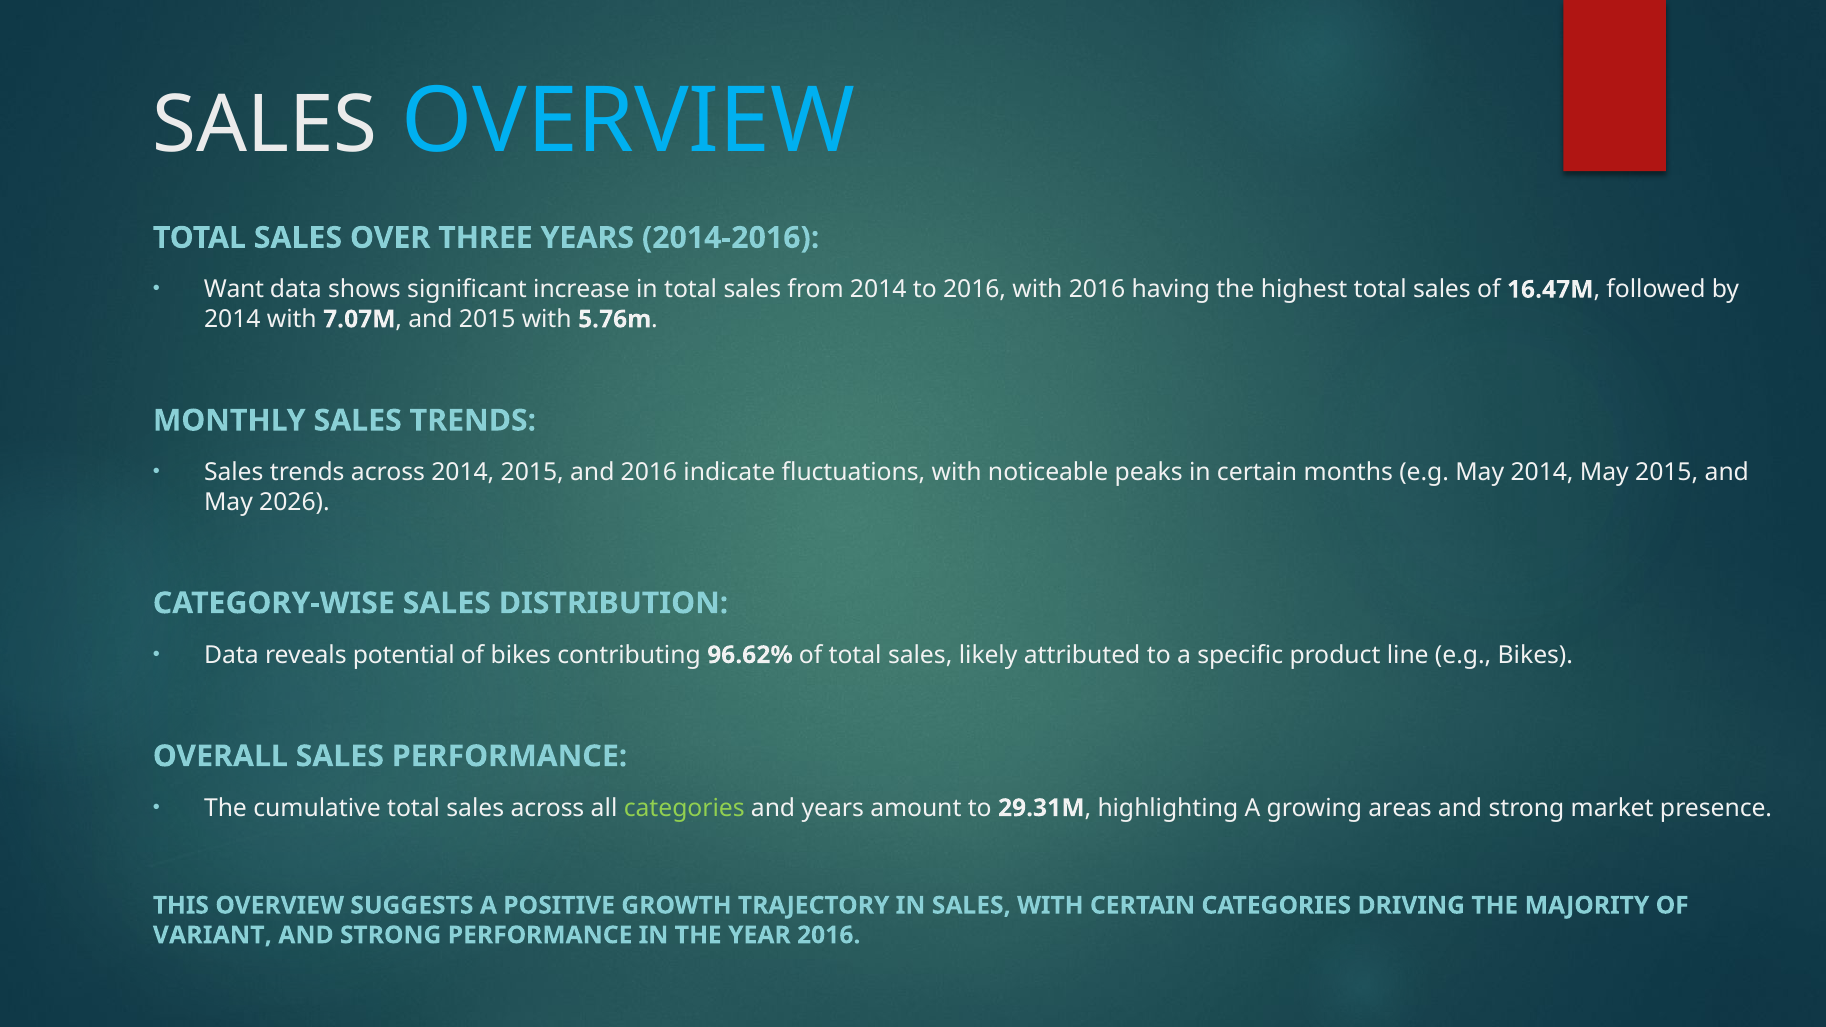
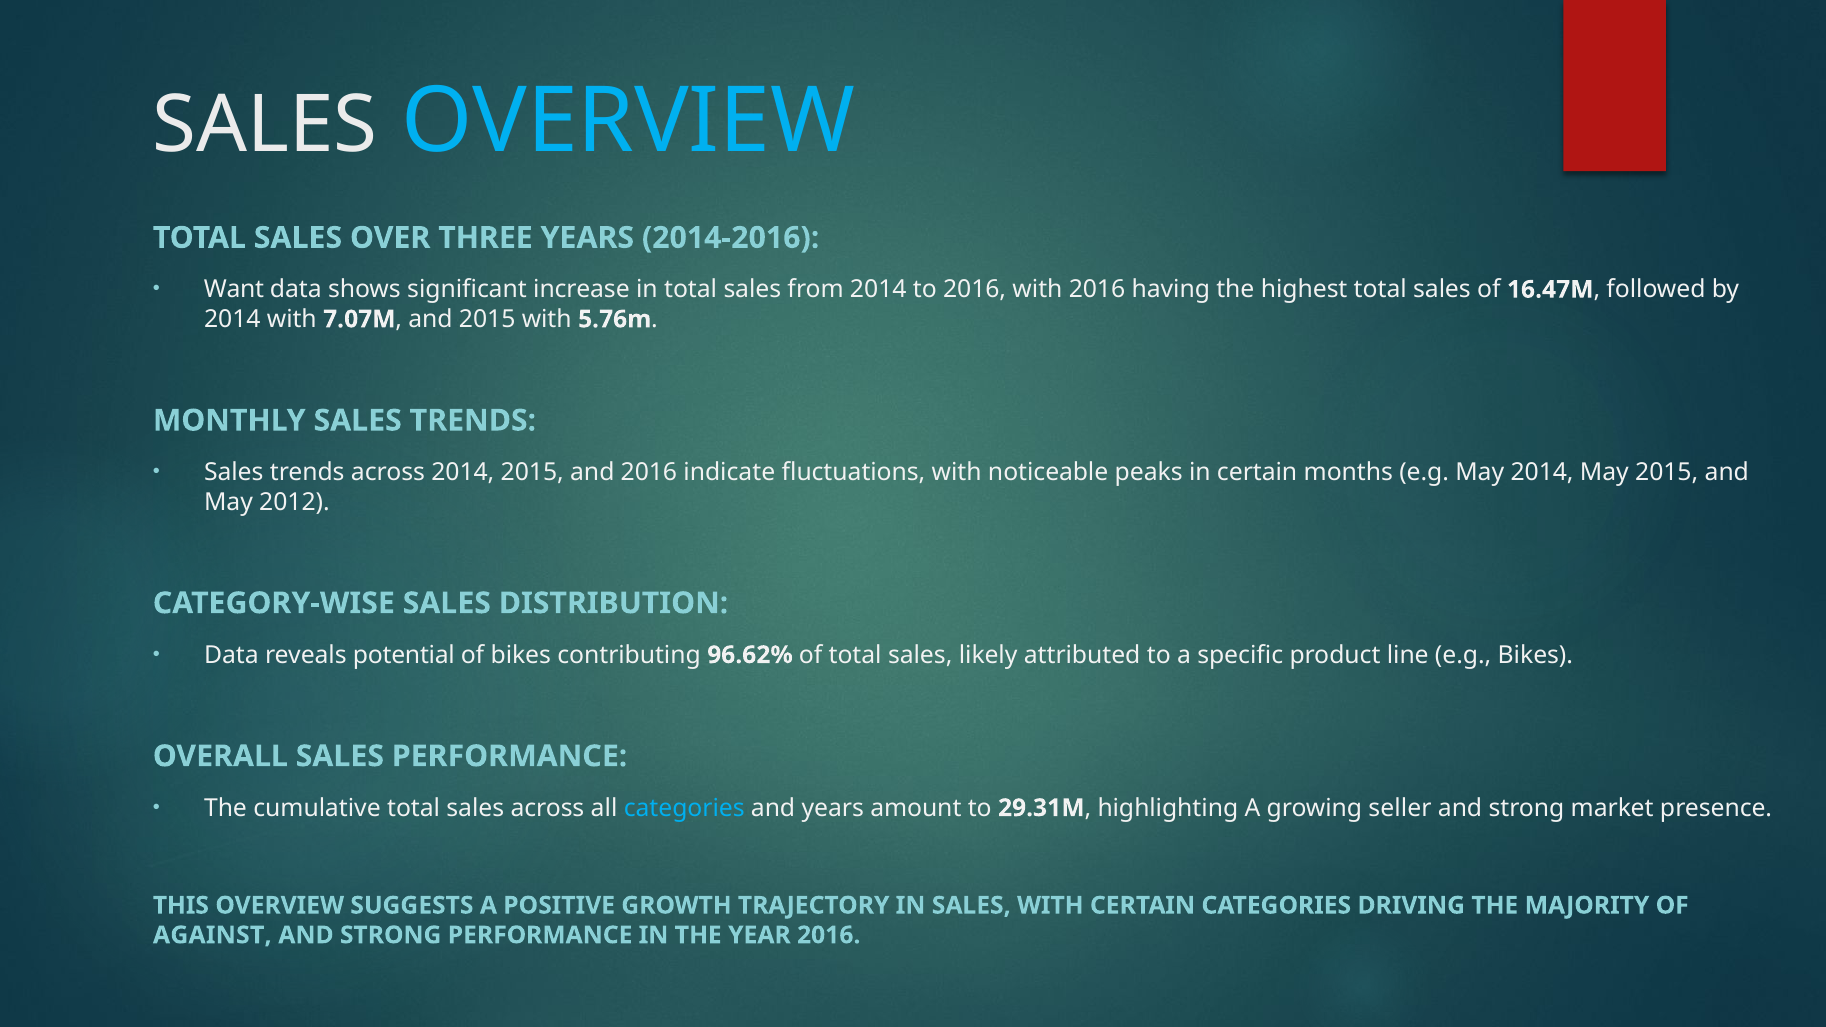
2026: 2026 -> 2012
categories at (684, 808) colour: light green -> light blue
areas: areas -> seller
VARIANT: VARIANT -> AGAINST
